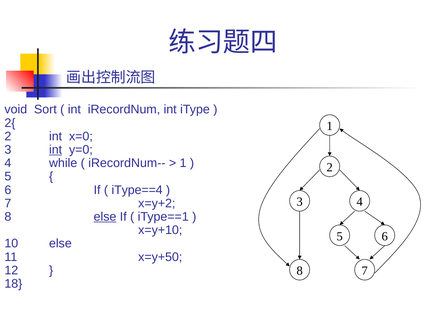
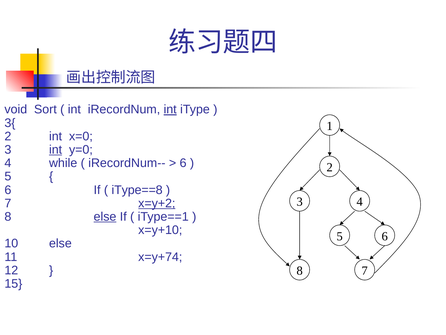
int at (170, 109) underline: none -> present
2{: 2{ -> 3{
1 at (183, 163): 1 -> 6
iType==4: iType==4 -> iType==8
x=y+2 underline: none -> present
x=y+50: x=y+50 -> x=y+74
18: 18 -> 15
